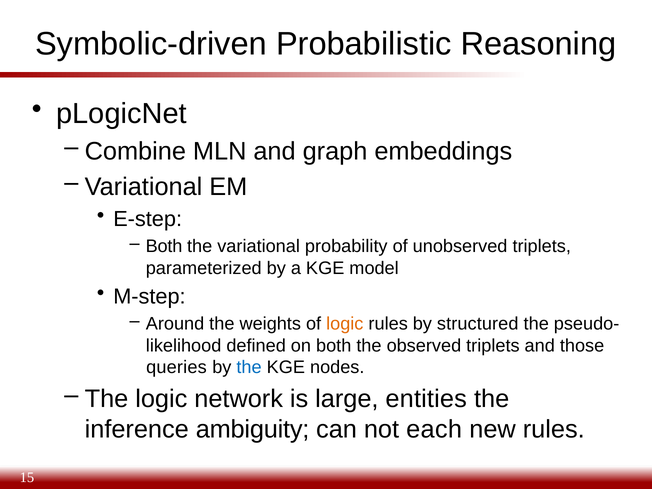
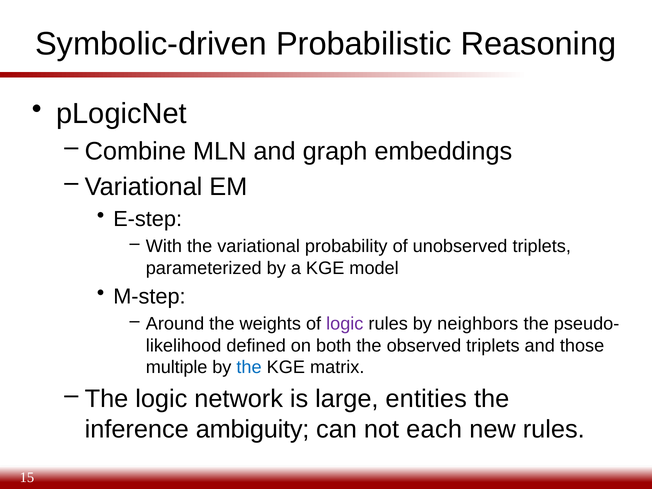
Both at (164, 246): Both -> With
logic at (345, 324) colour: orange -> purple
structured: structured -> neighbors
queries: queries -> multiple
nodes: nodes -> matrix
